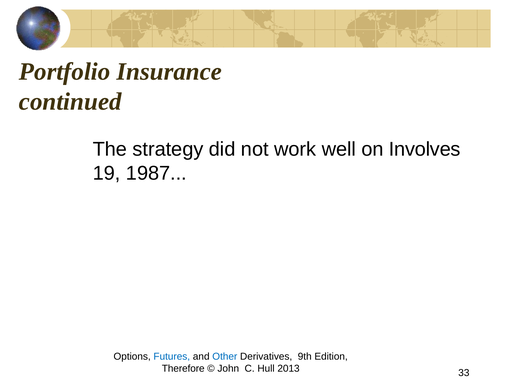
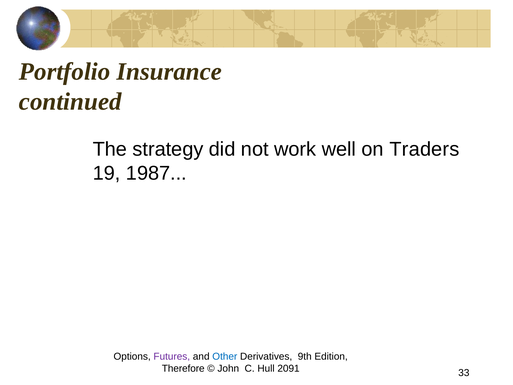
Involves: Involves -> Traders
Futures colour: blue -> purple
2013: 2013 -> 2091
